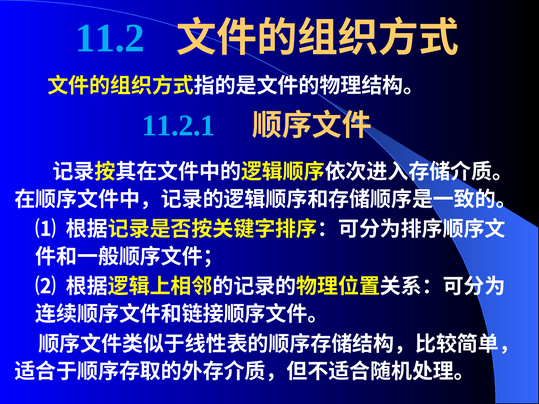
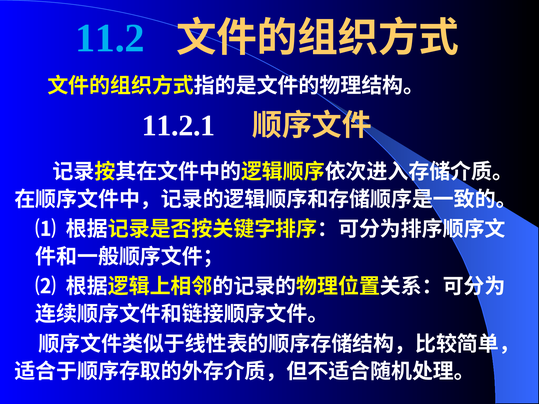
11.2.1 colour: light blue -> white
